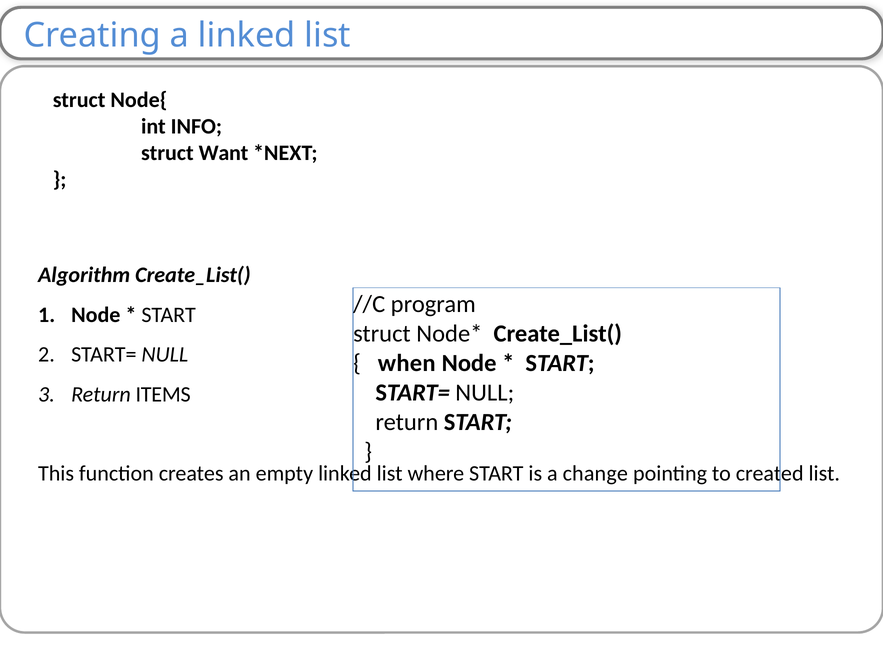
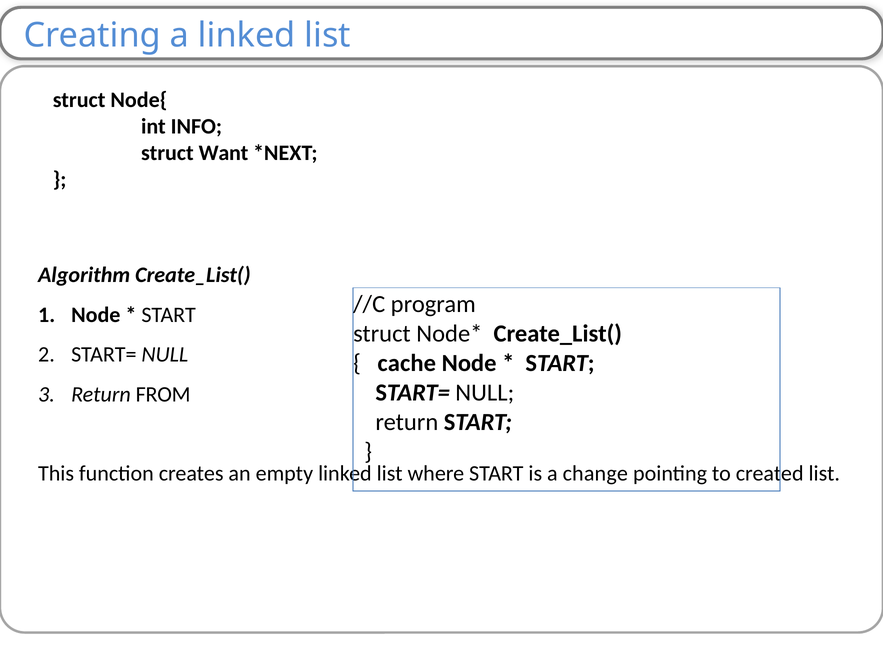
when: when -> cache
ITEMS: ITEMS -> FROM
